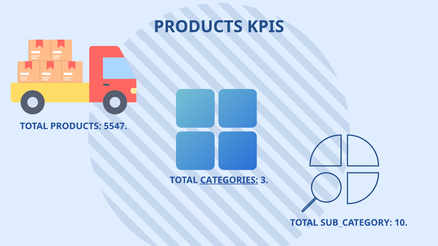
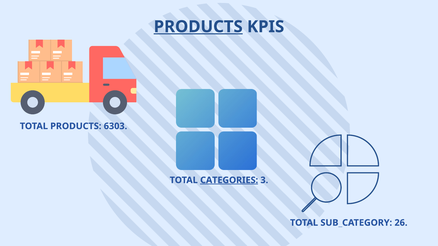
PRODUCTS at (198, 27) underline: none -> present
5547: 5547 -> 6303
10: 10 -> 26
